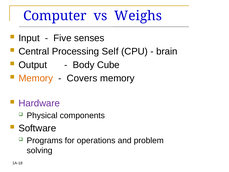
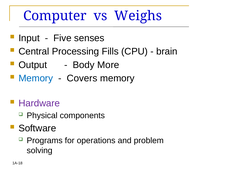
Self: Self -> Fills
Cube: Cube -> More
Memory at (36, 78) colour: orange -> blue
